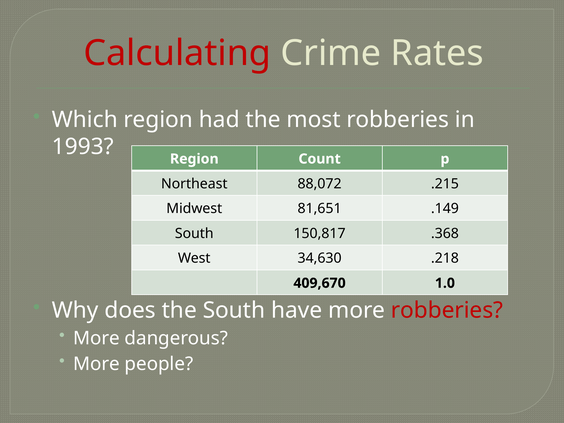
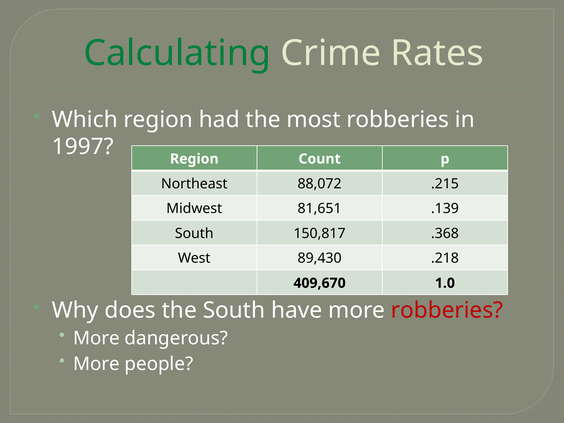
Calculating colour: red -> green
1993: 1993 -> 1997
.149: .149 -> .139
34,630: 34,630 -> 89,430
